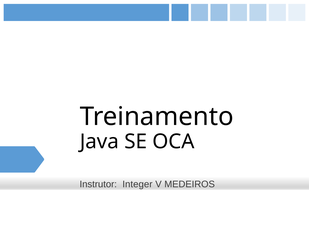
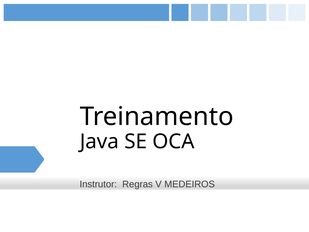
Integer: Integer -> Regras
